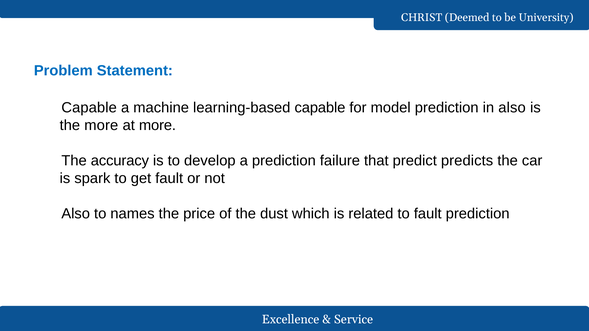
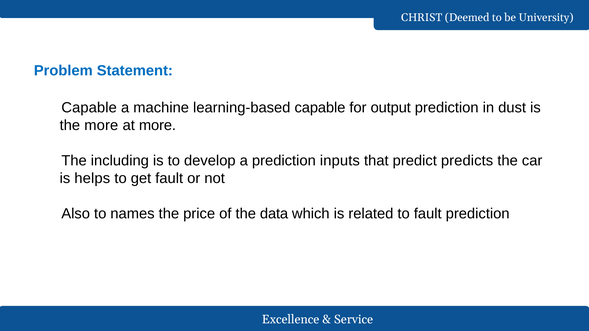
model: model -> output
in also: also -> dust
accuracy: accuracy -> including
failure: failure -> inputs
spark: spark -> helps
dust: dust -> data
